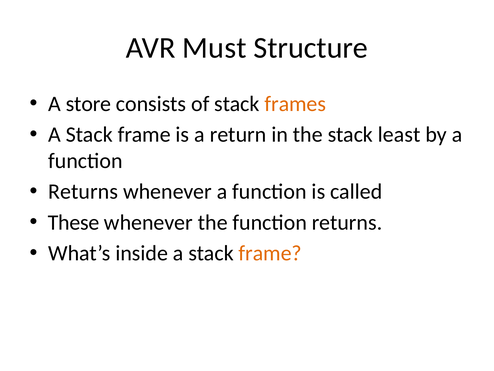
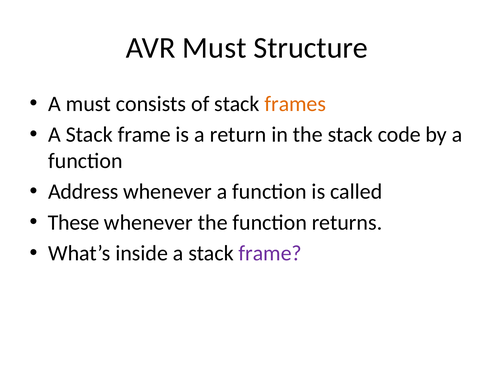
A store: store -> must
least: least -> code
Returns at (83, 191): Returns -> Address
frame at (270, 253) colour: orange -> purple
